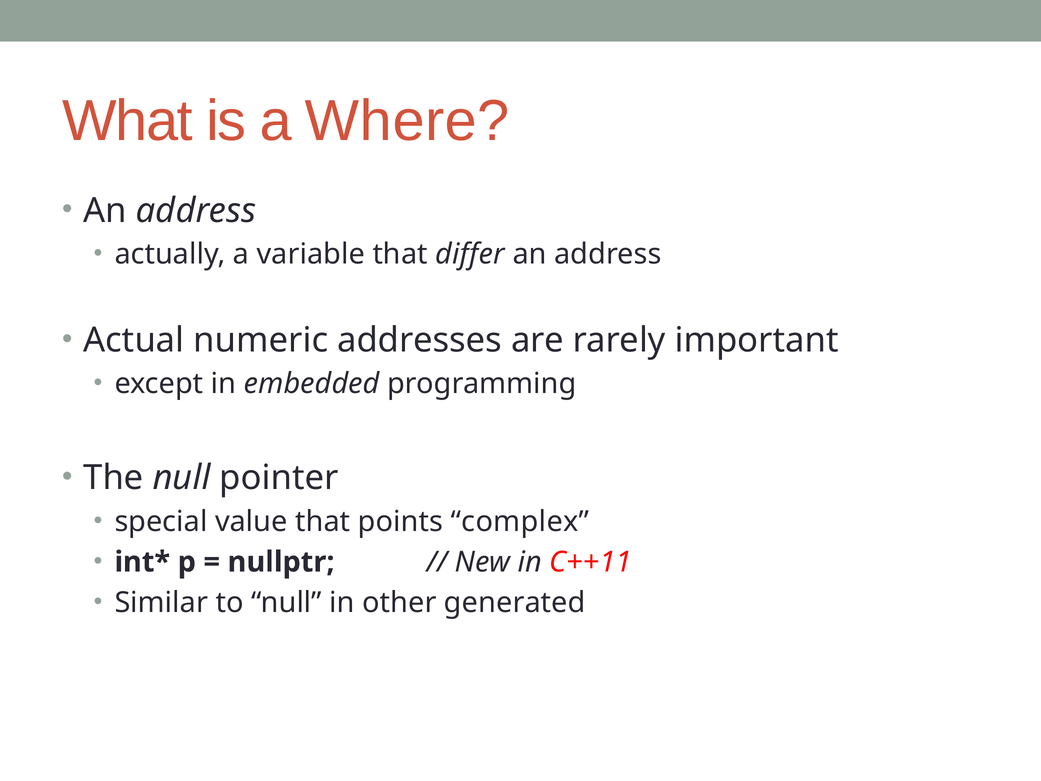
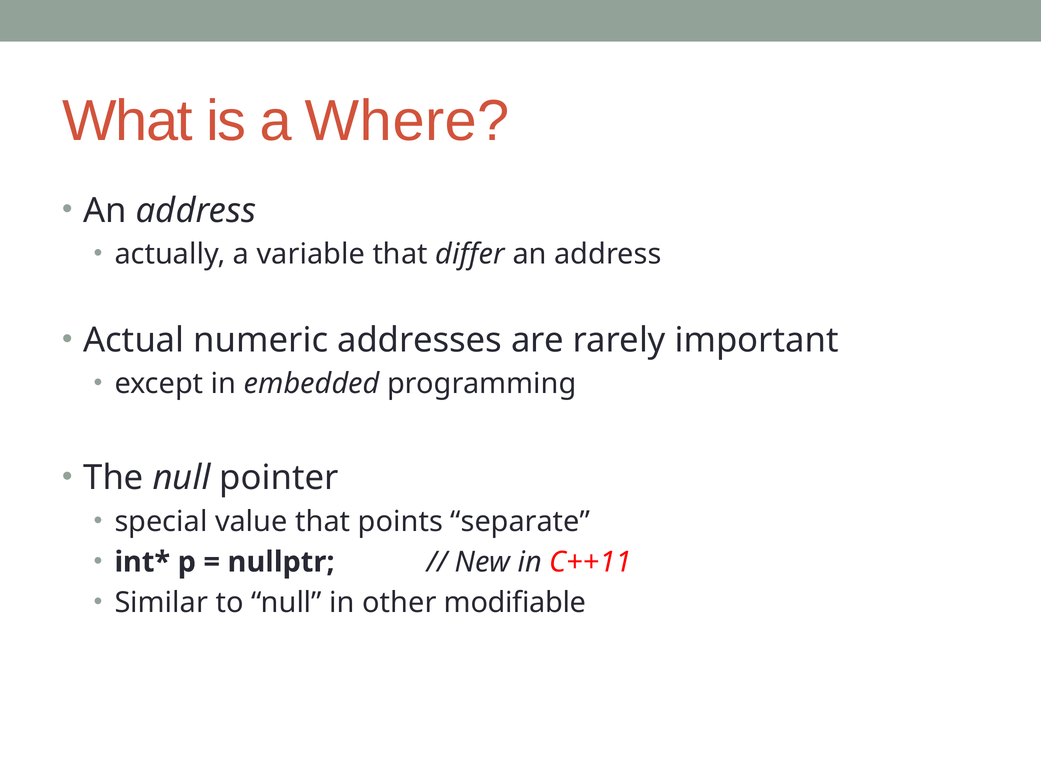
complex: complex -> separate
generated: generated -> modifiable
